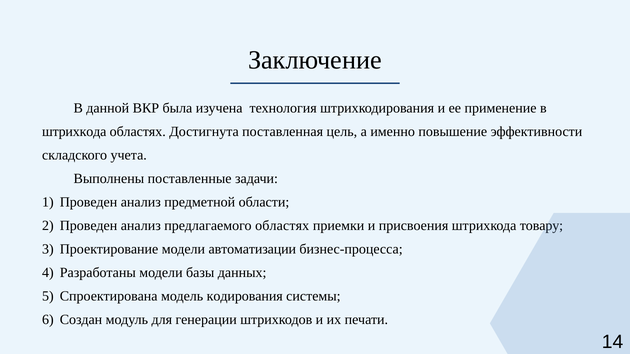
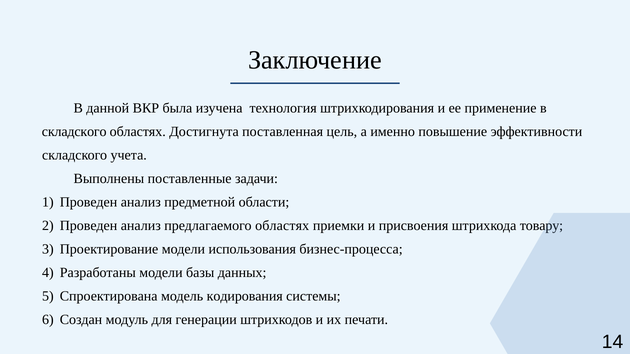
штрихкода at (74, 132): штрихкода -> складского
автоматизации: автоматизации -> использования
